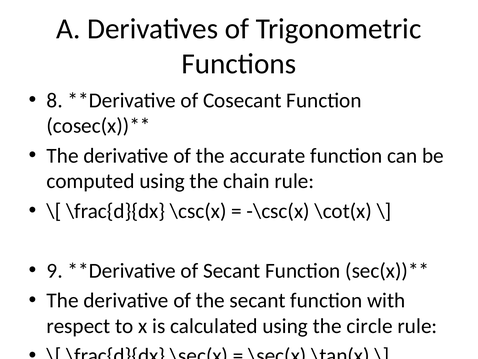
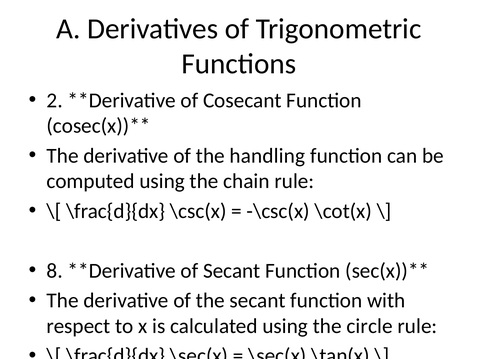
8: 8 -> 2
accurate: accurate -> handling
9: 9 -> 8
